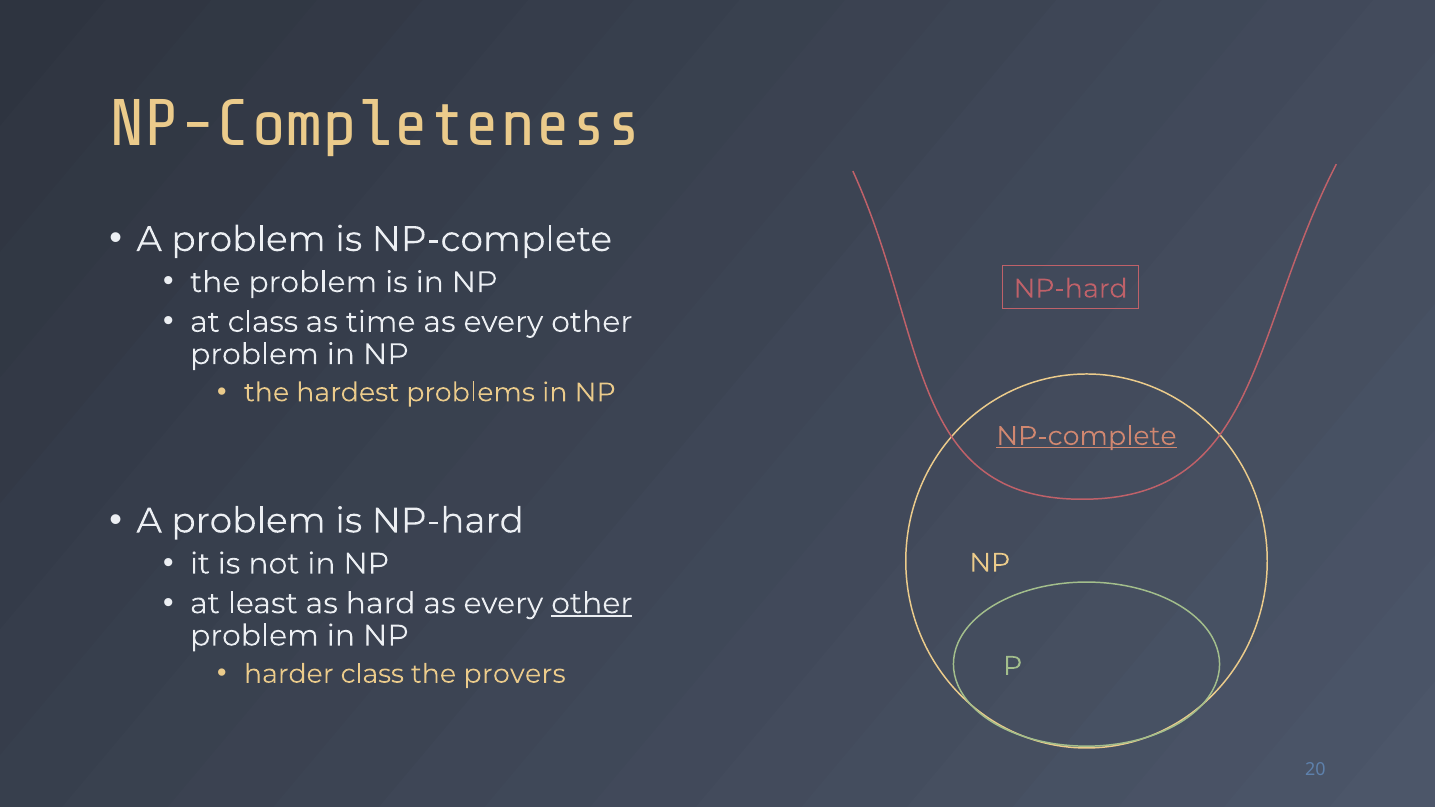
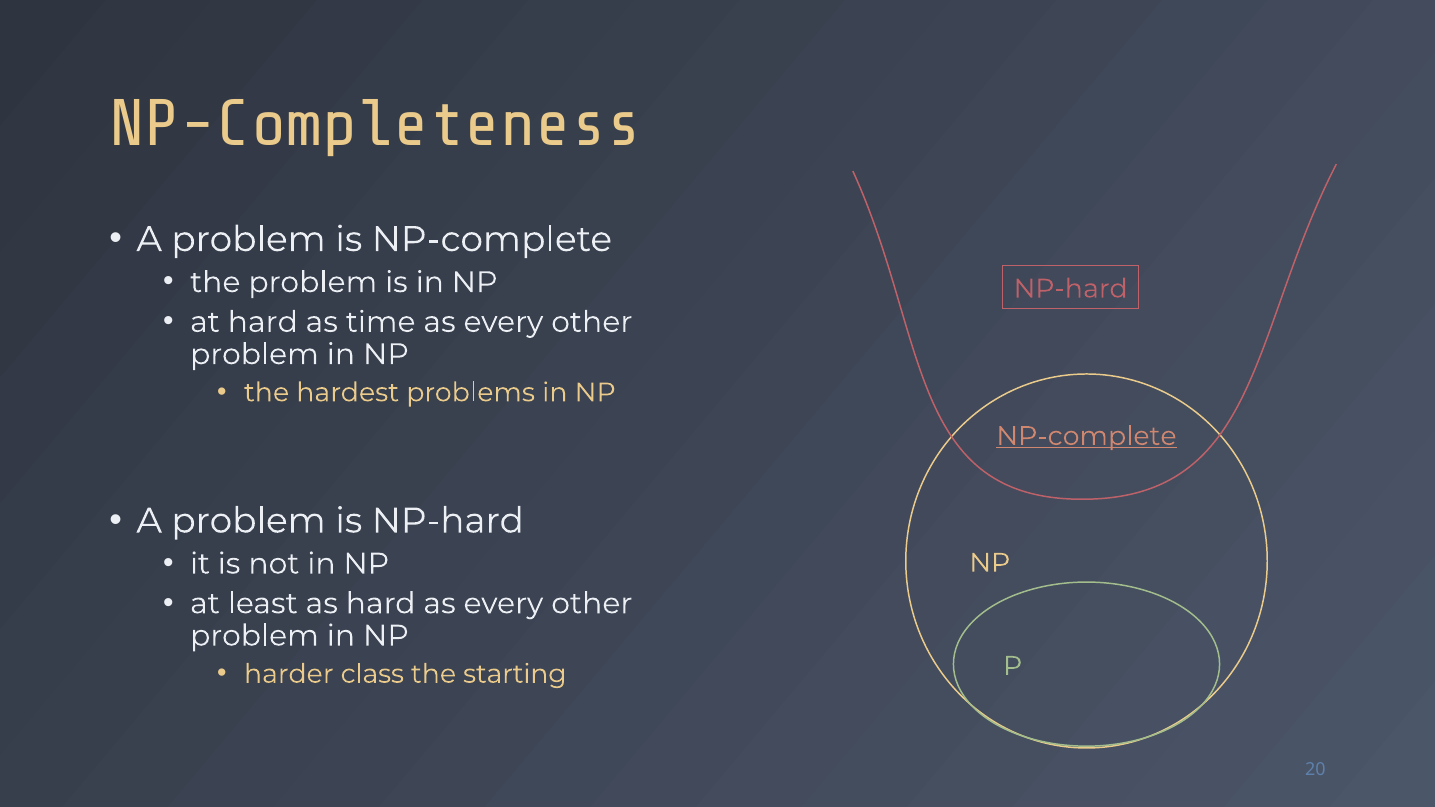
at class: class -> hard
other at (592, 604) underline: present -> none
provers: provers -> starting
